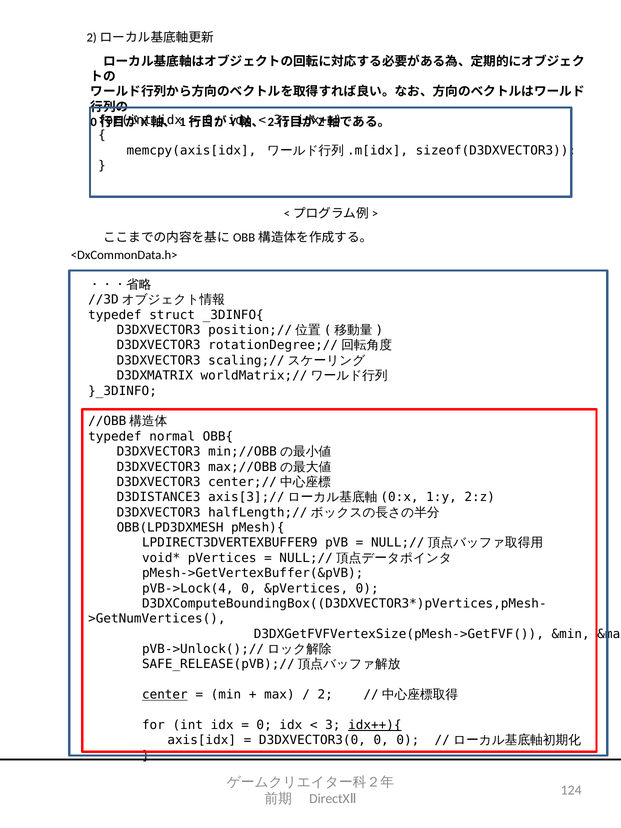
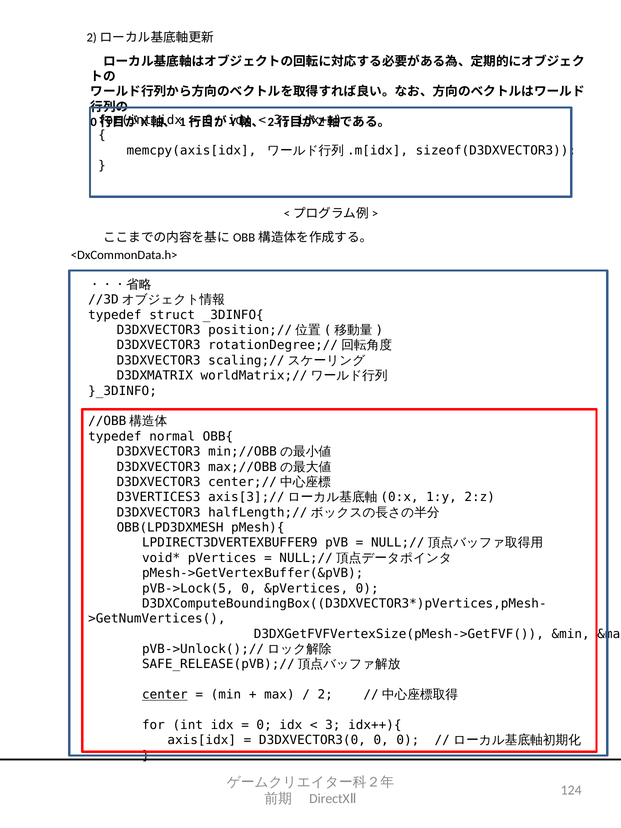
D3DISTANCE3: D3DISTANCE3 -> D3VERTICES3
pVB->Lock(4: pVB->Lock(4 -> pVB->Lock(5
idx++){ underline: present -> none
